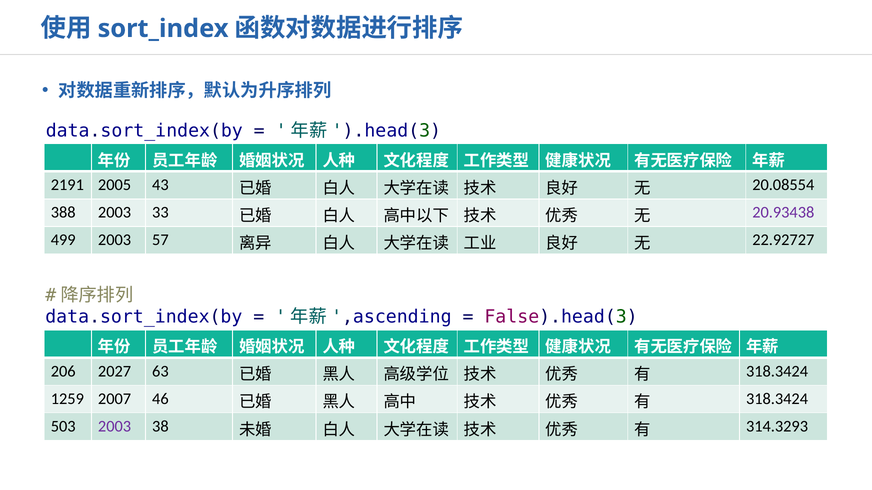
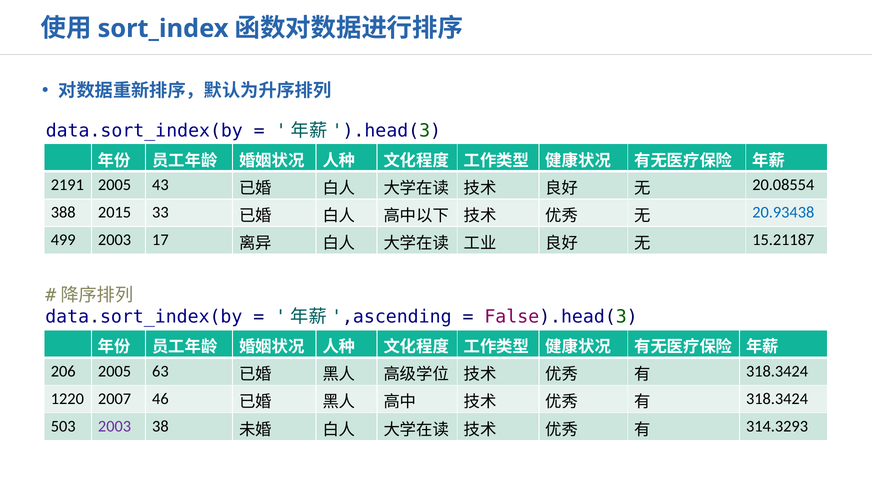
388 2003: 2003 -> 2015
20.93438 colour: purple -> blue
57: 57 -> 17
22.92727: 22.92727 -> 15.21187
206 2027: 2027 -> 2005
1259: 1259 -> 1220
